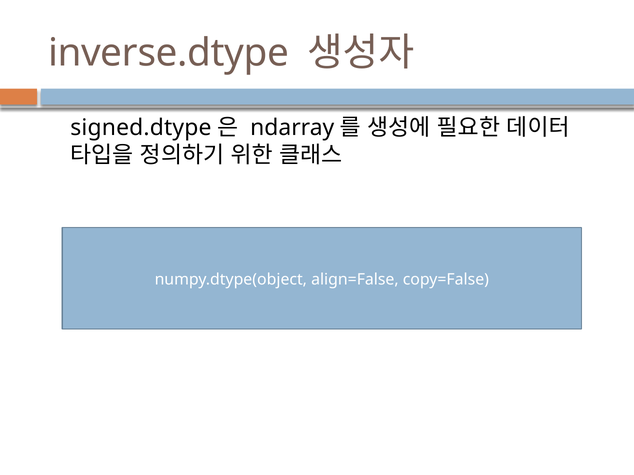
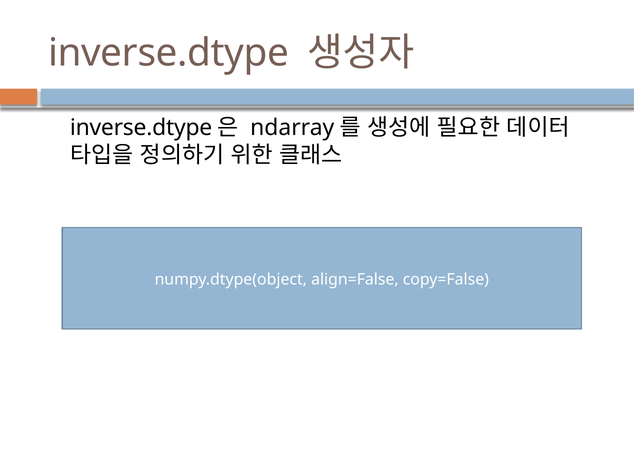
signed.dtype at (141, 128): signed.dtype -> inverse.dtype
